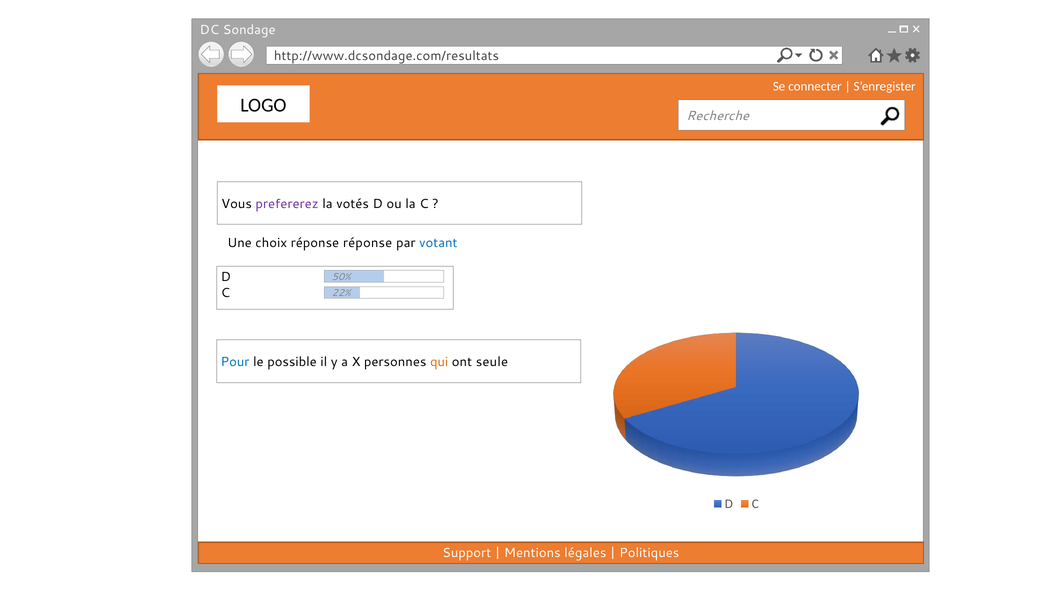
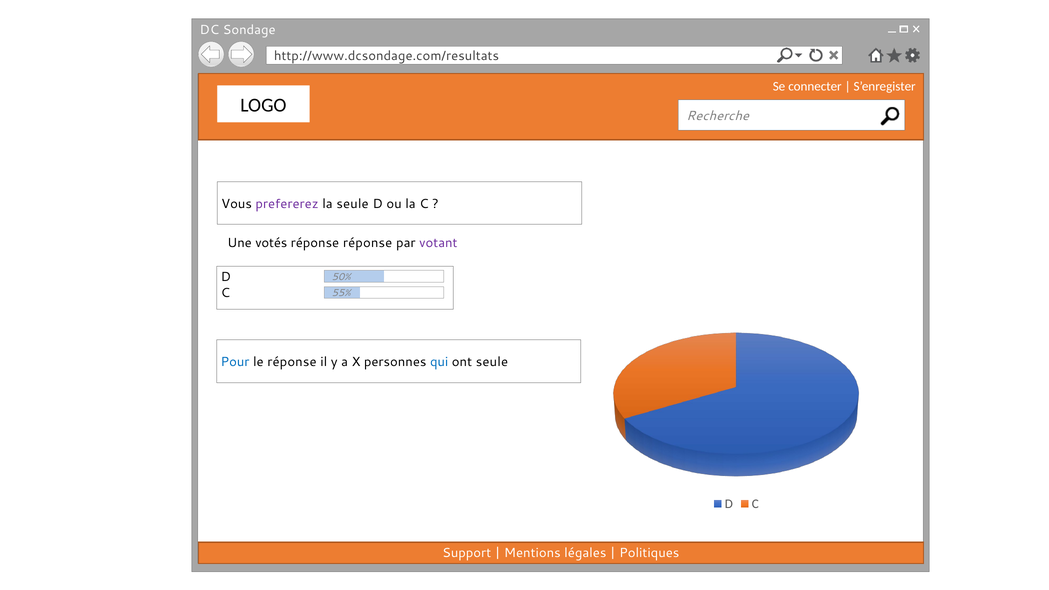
la votés: votés -> seule
choix: choix -> votés
votant colour: blue -> purple
22%: 22% -> 55%
le possible: possible -> réponse
qui colour: orange -> blue
